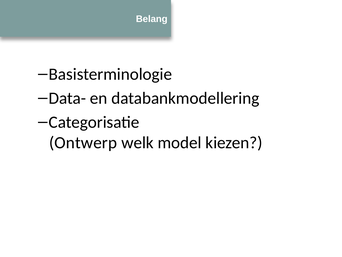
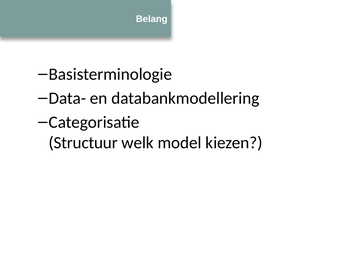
Ontwerp: Ontwerp -> Structuur
